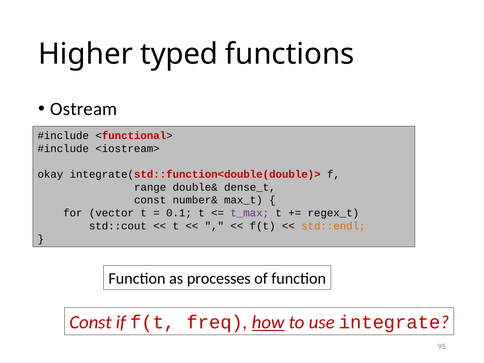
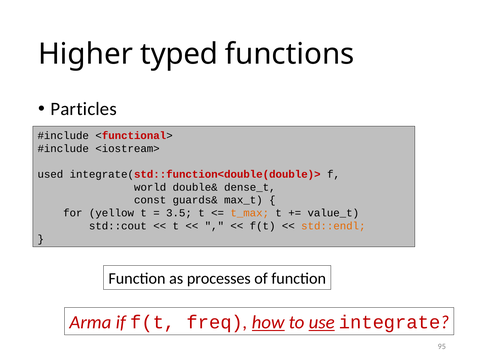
Ostream: Ostream -> Particles
okay: okay -> used
range: range -> world
number&: number& -> guards&
vector: vector -> yellow
0.1: 0.1 -> 3.5
t_max colour: purple -> orange
regex_t: regex_t -> value_t
Const at (91, 322): Const -> Arma
use underline: none -> present
